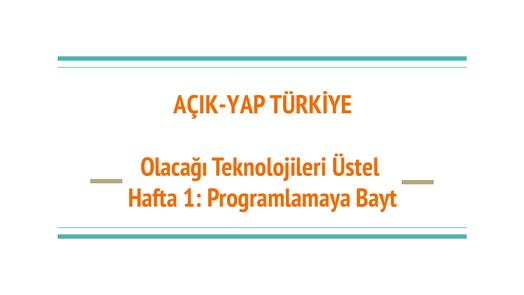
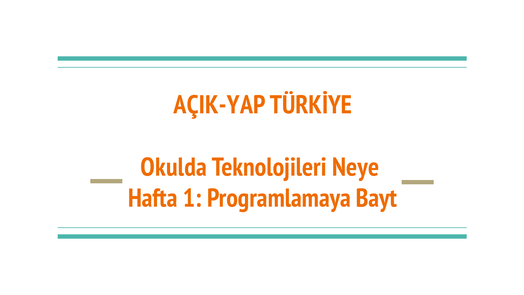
Olacağı: Olacağı -> Okulda
Üstel: Üstel -> Neye
